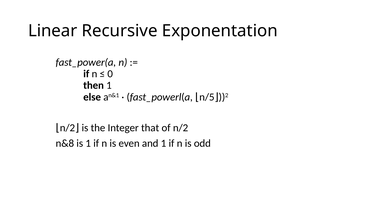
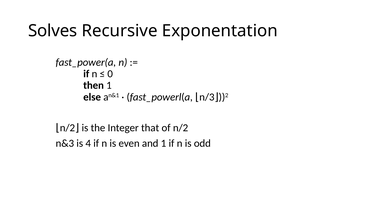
Linear: Linear -> Solves
n/5: n/5 -> n/3
n&8: n&8 -> n&3
is 1: 1 -> 4
